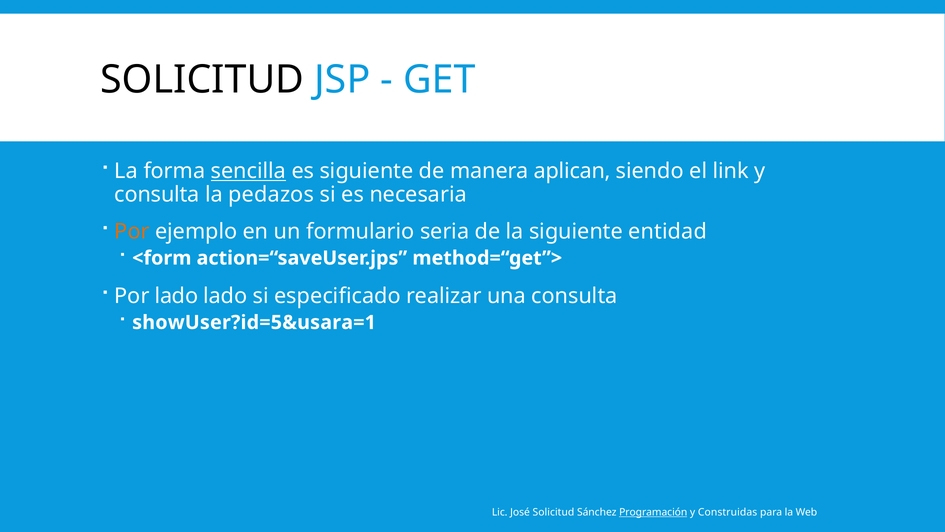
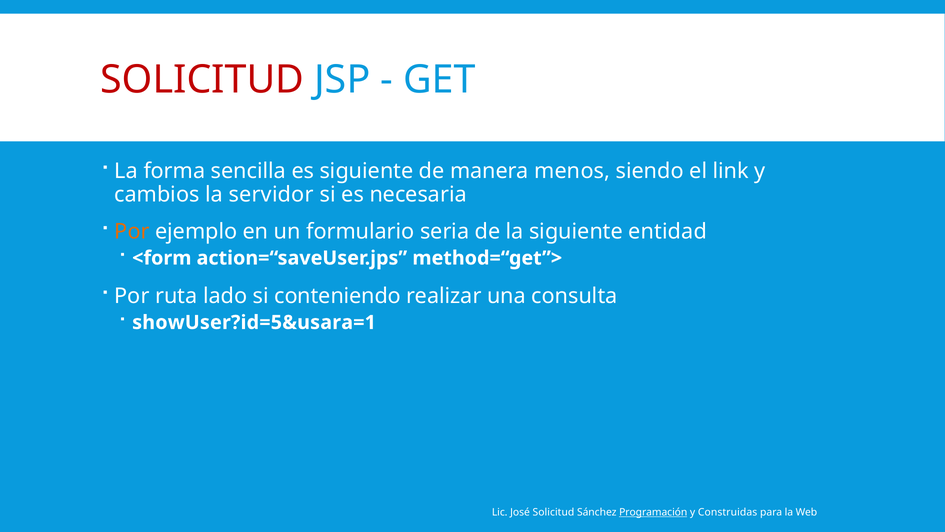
SOLICITUD at (202, 80) colour: black -> red
sencilla underline: present -> none
aplican: aplican -> menos
consulta at (157, 194): consulta -> cambios
pedazos: pedazos -> servidor
Por lado: lado -> ruta
especificado: especificado -> conteniendo
